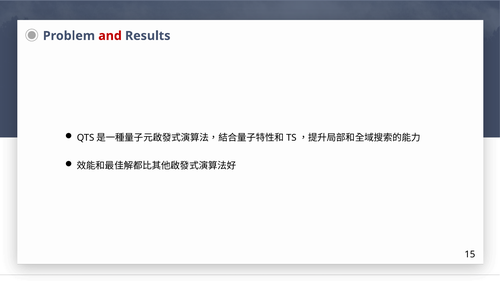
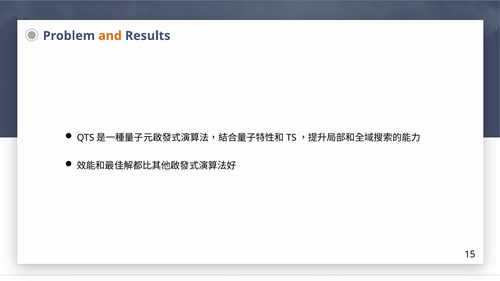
and colour: red -> orange
